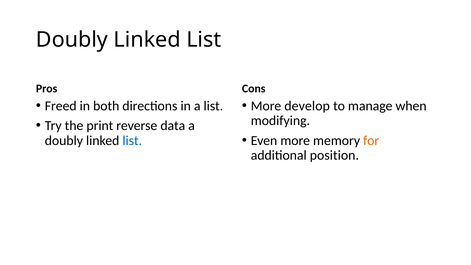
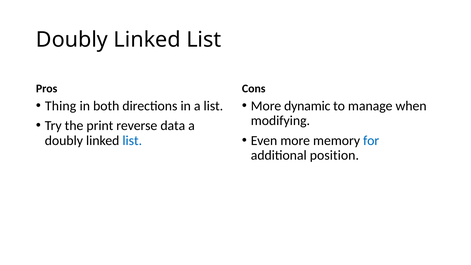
Freed: Freed -> Thing
develop: develop -> dynamic
for colour: orange -> blue
